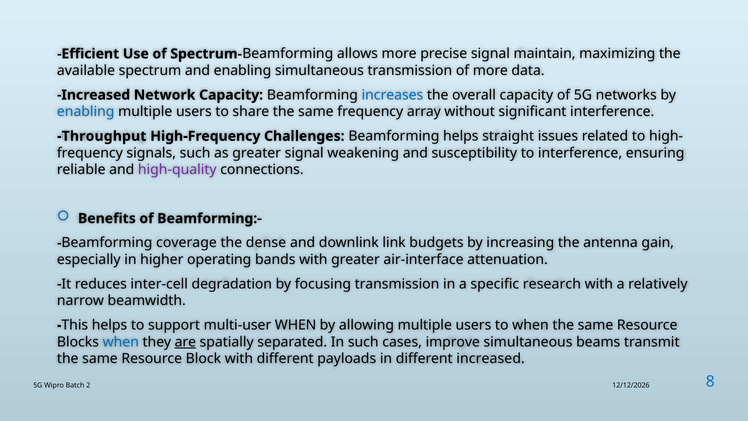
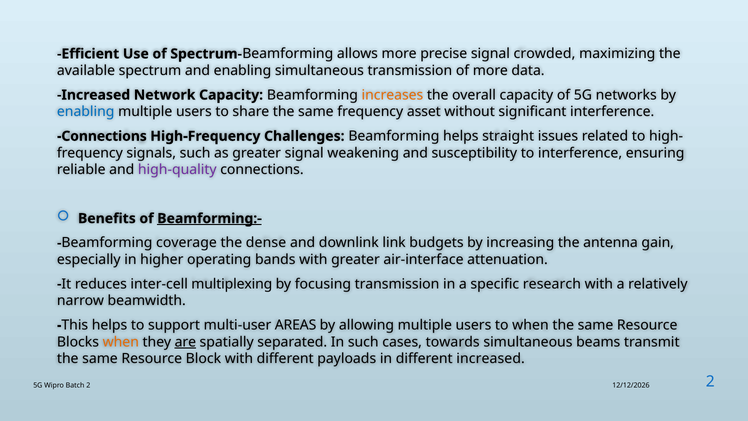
maintain: maintain -> crowded
increases colour: blue -> orange
array: array -> asset
Throughput at (102, 136): Throughput -> Connections
Beamforming:- underline: none -> present
degradation: degradation -> multiplexing
multi-user WHEN: WHEN -> AREAS
when at (121, 342) colour: blue -> orange
improve: improve -> towards
2 8: 8 -> 2
